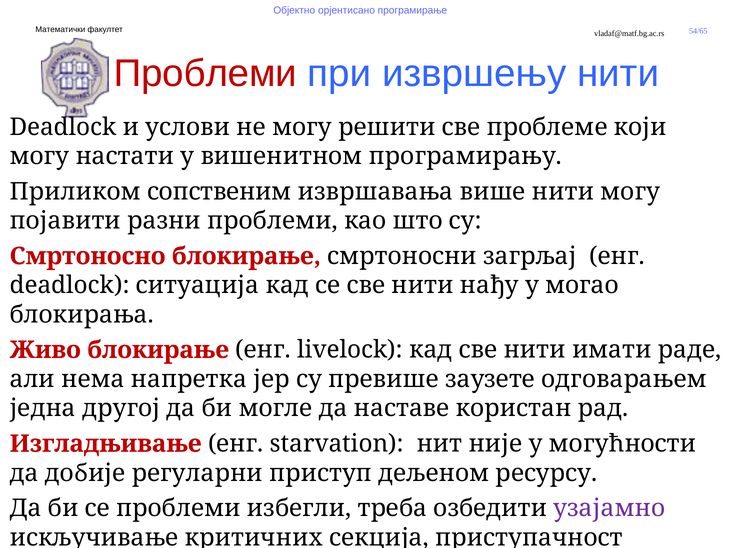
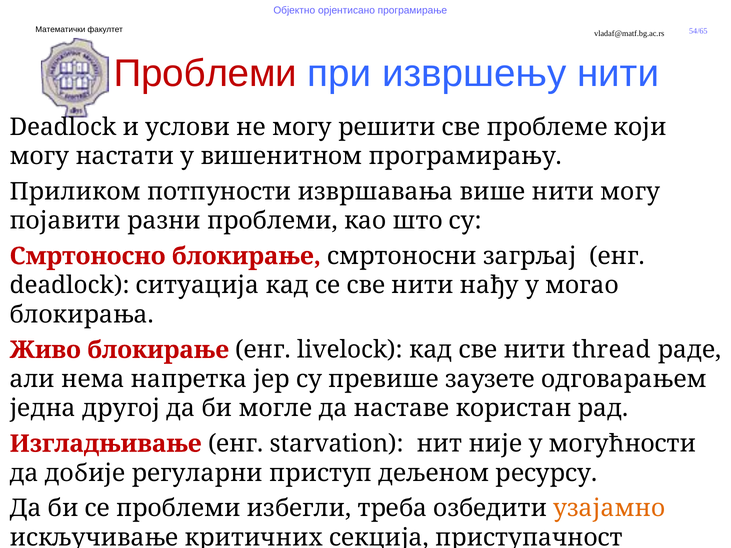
сопственим: сопственим -> потпуности
имати: имати -> thread
узајамно colour: purple -> orange
